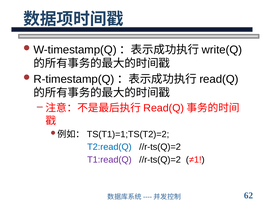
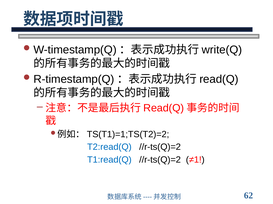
T1:read(Q colour: purple -> blue
